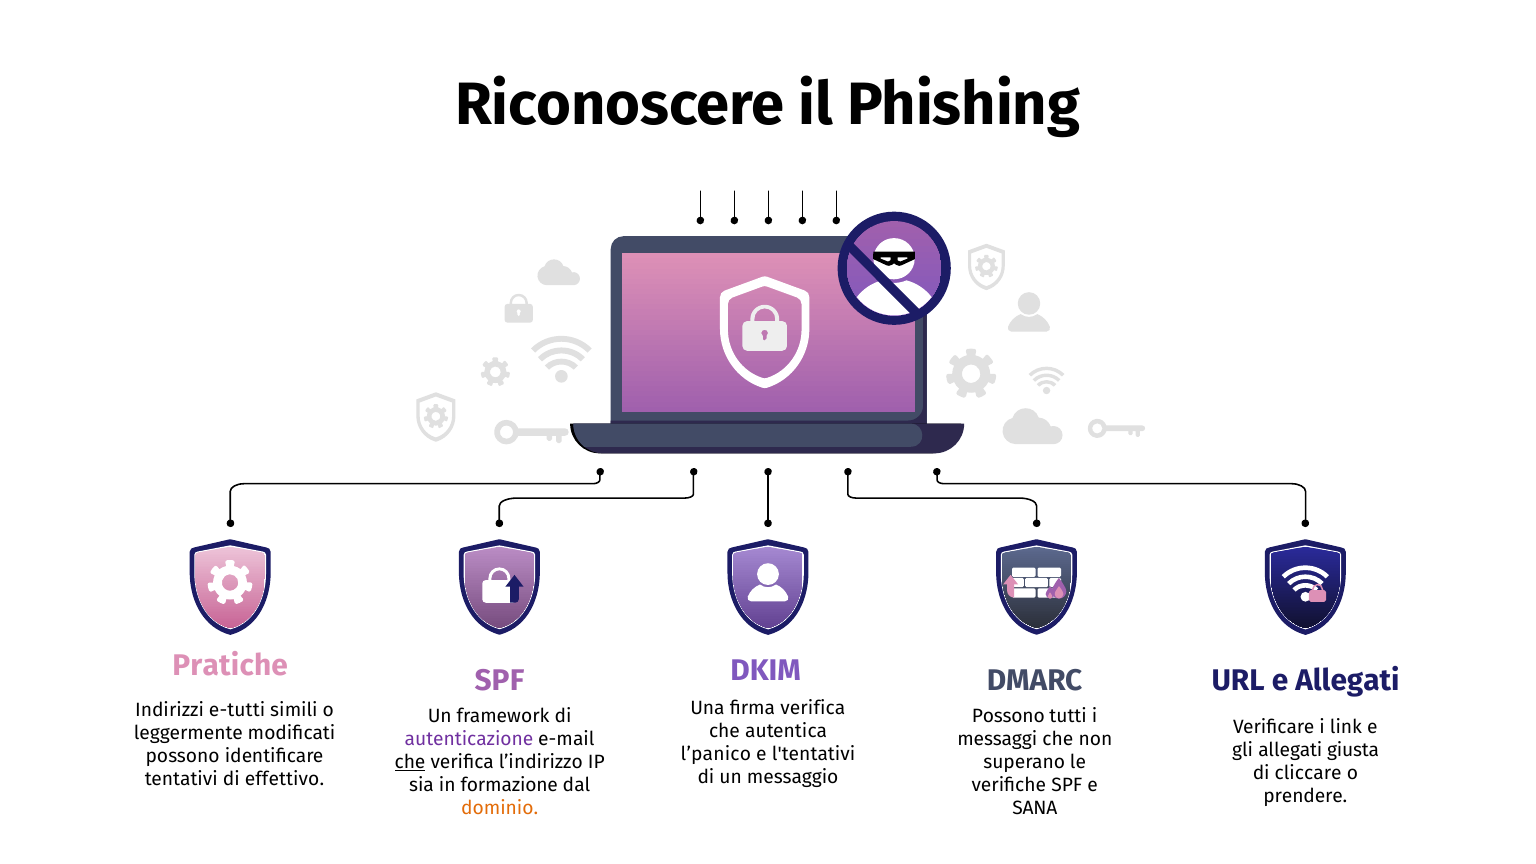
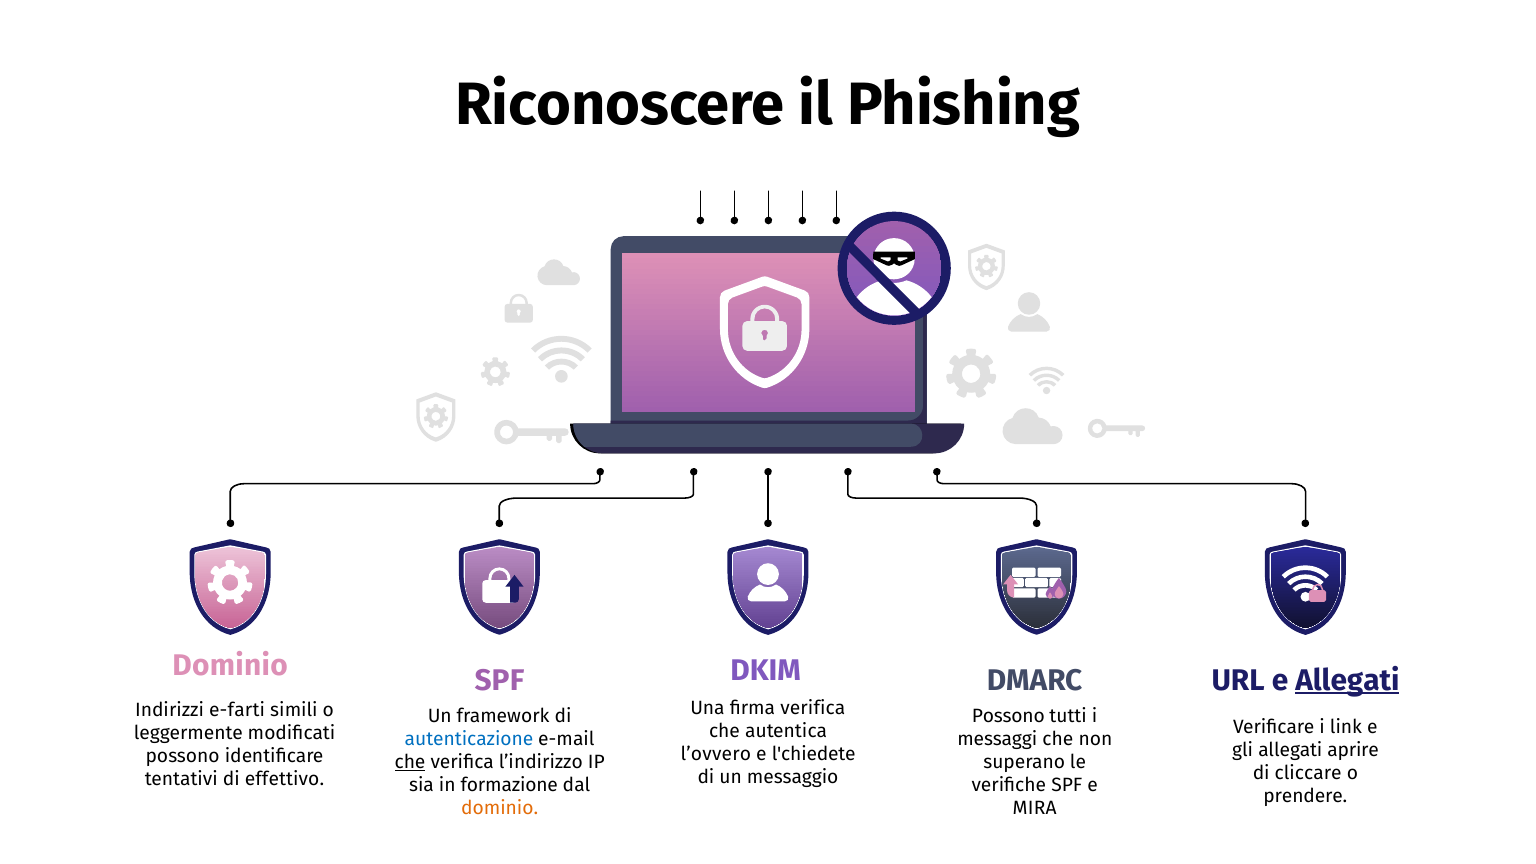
Pratiche at (230, 666): Pratiche -> Dominio
Allegati at (1347, 680) underline: none -> present
e-tutti: e-tutti -> e-farti
autenticazione colour: purple -> blue
giusta: giusta -> aprire
l’panico: l’panico -> l’ovvero
l'tentativi: l'tentativi -> l'chiedete
SANA: SANA -> MIRA
